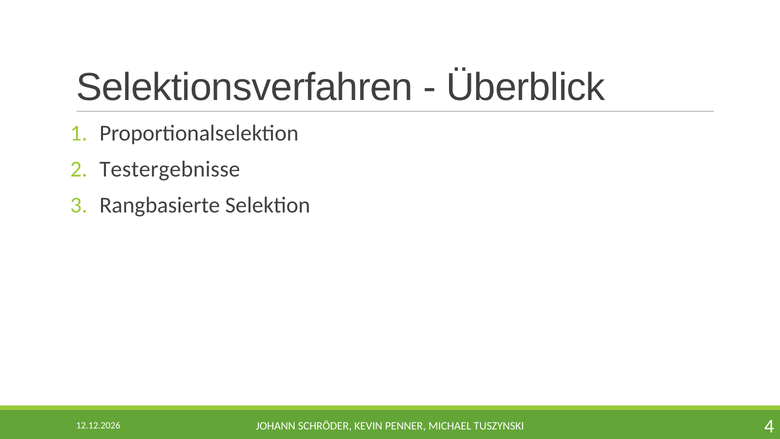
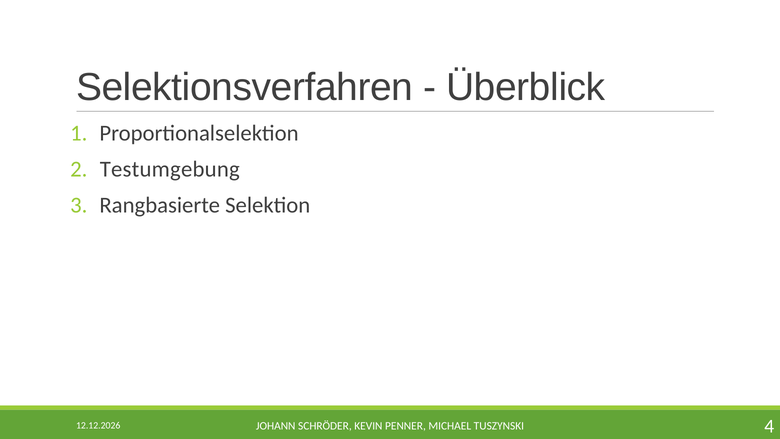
Testergebnisse: Testergebnisse -> Testumgebung
